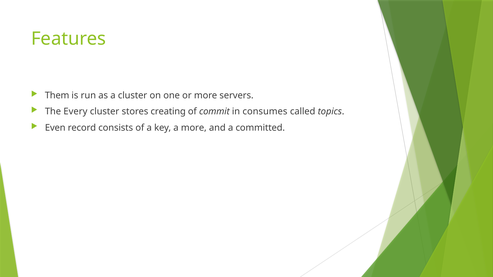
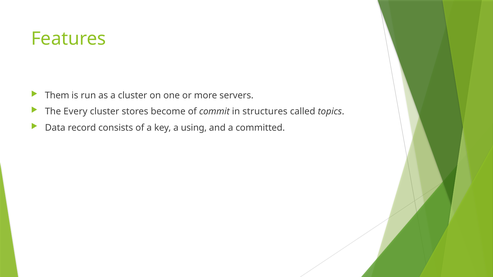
creating: creating -> become
consumes: consumes -> structures
Even: Even -> Data
a more: more -> using
